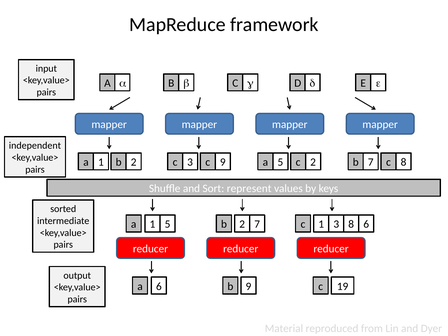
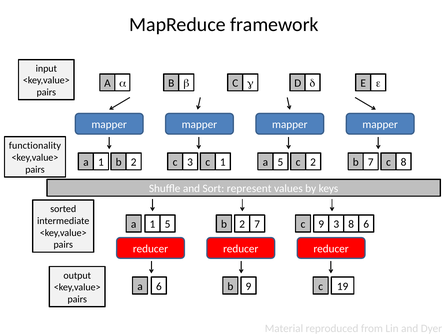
independent: independent -> functionality
c 9: 9 -> 1
c 1: 1 -> 9
